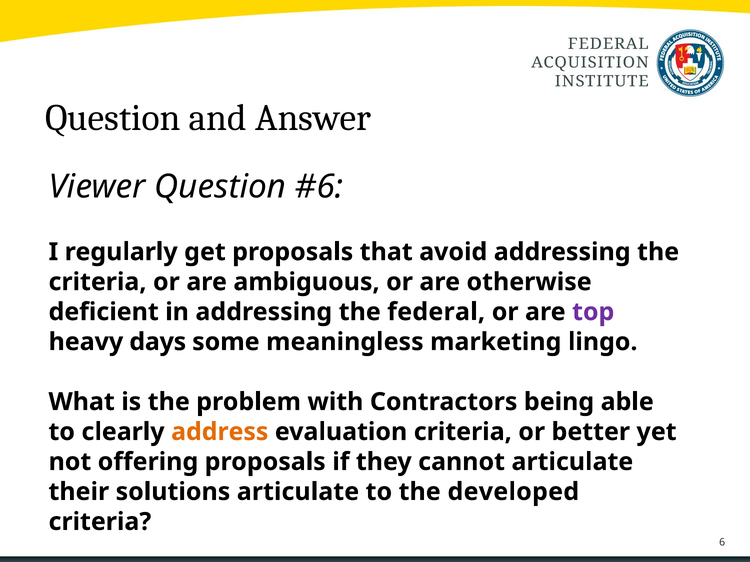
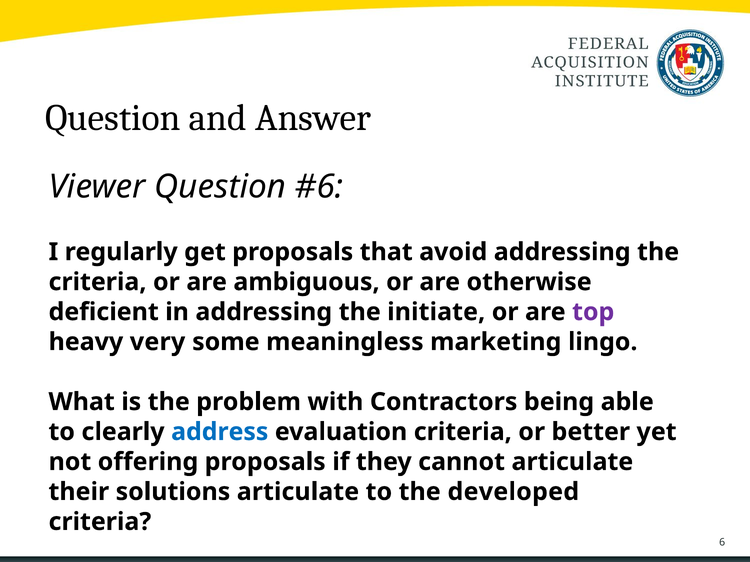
federal: federal -> initiate
days: days -> very
address colour: orange -> blue
